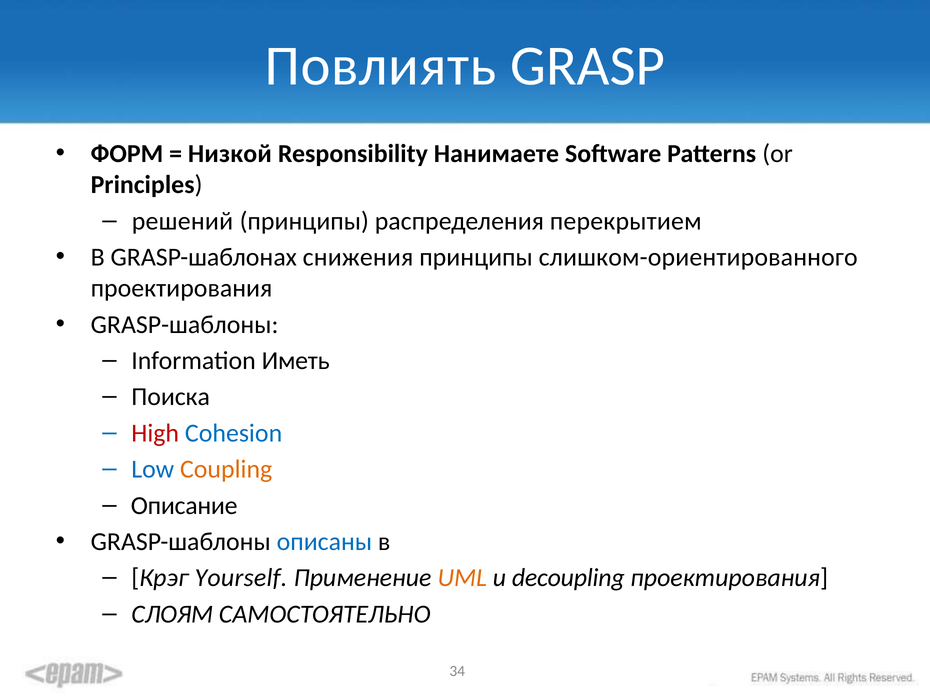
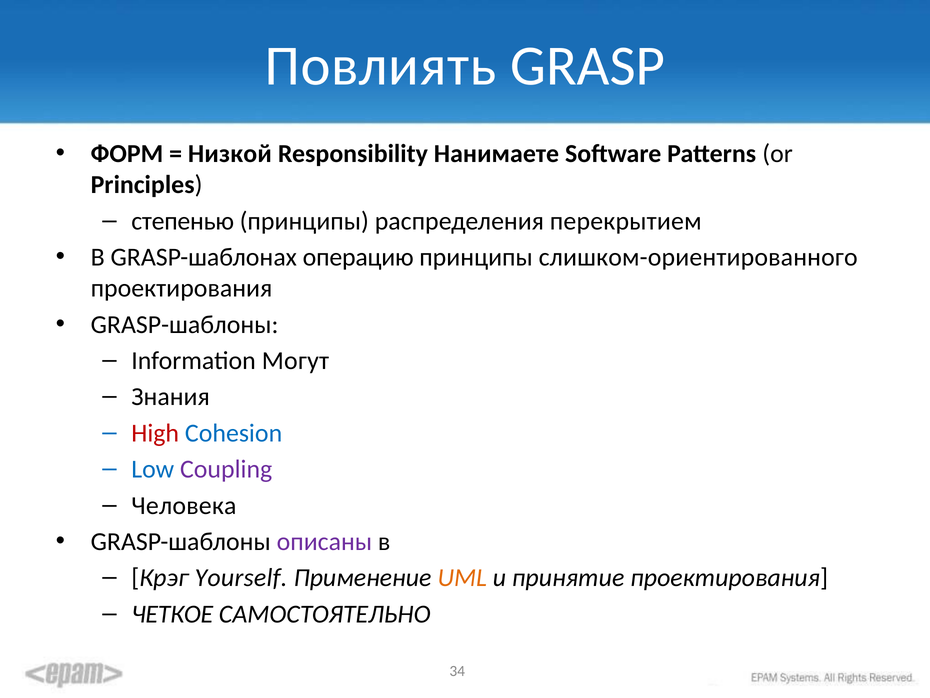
решений: решений -> степенью
снижения: снижения -> операцию
Иметь: Иметь -> Могут
Поиска: Поиска -> Знания
Coupling colour: orange -> purple
Описание: Описание -> Человека
описаны colour: blue -> purple
decoupling: decoupling -> принятие
СЛОЯМ: СЛОЯМ -> ЧЕТКОЕ
